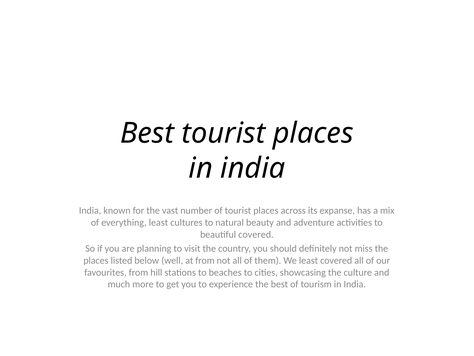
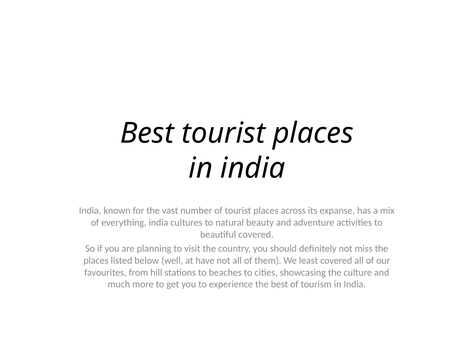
everything least: least -> india
at from: from -> have
